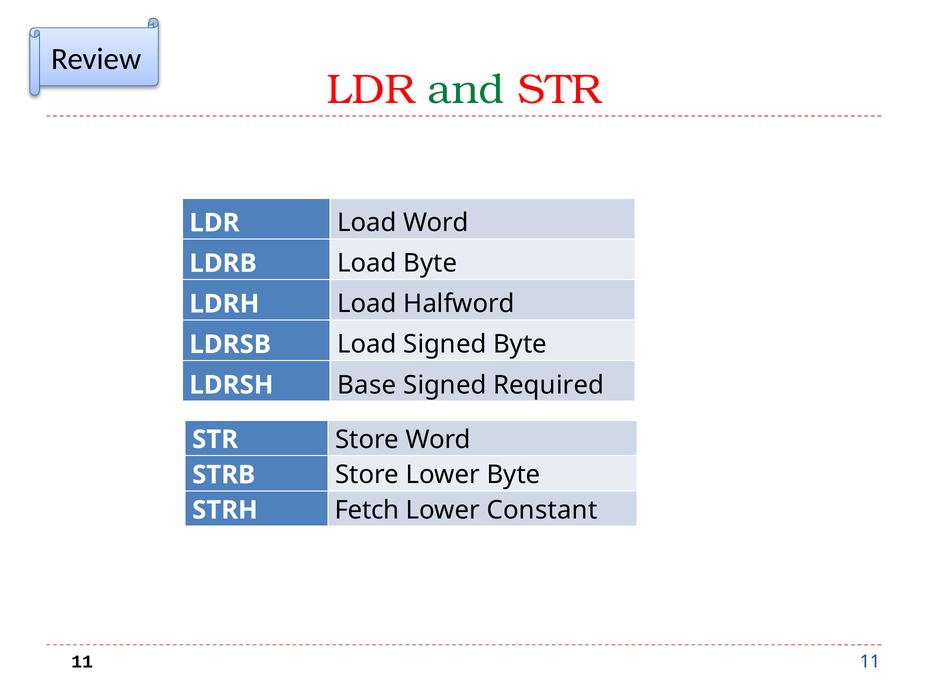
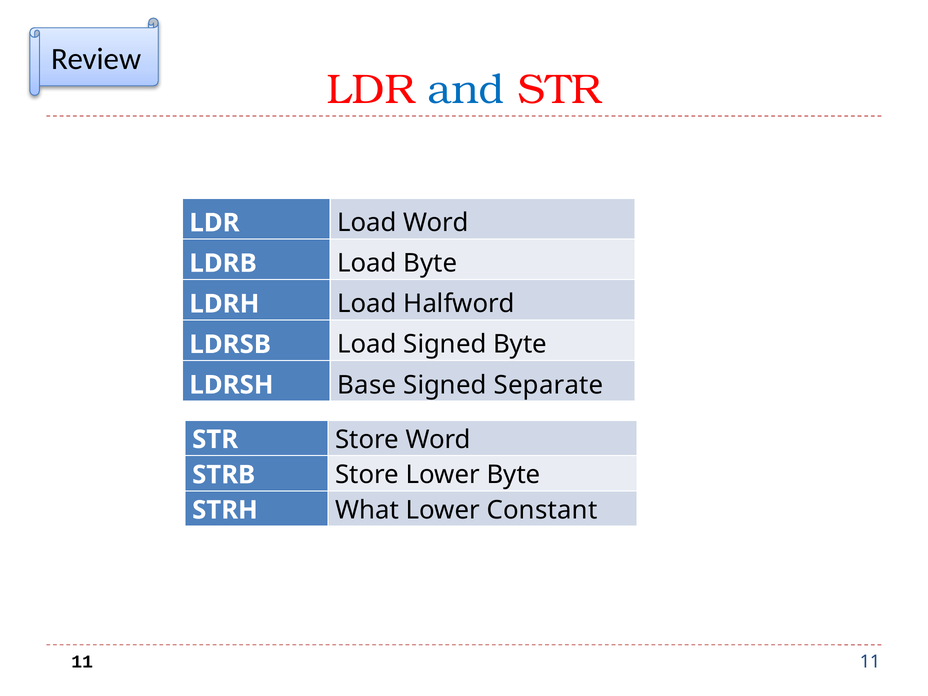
and colour: green -> blue
Required: Required -> Separate
Fetch: Fetch -> What
